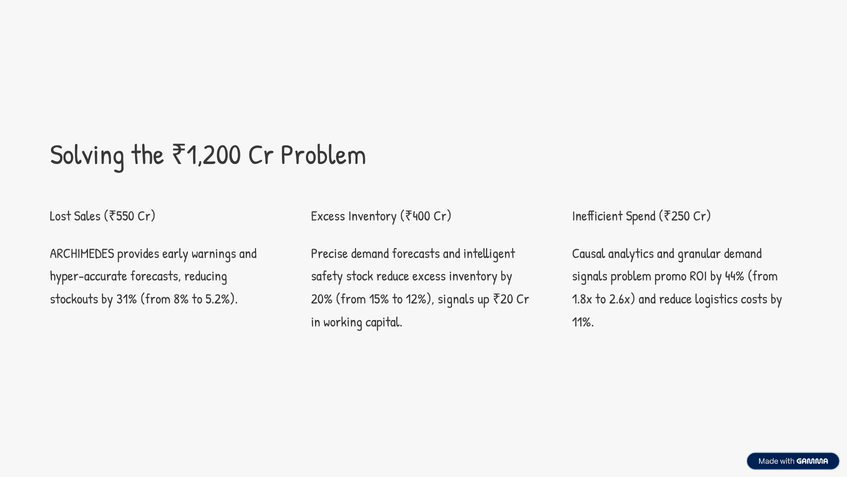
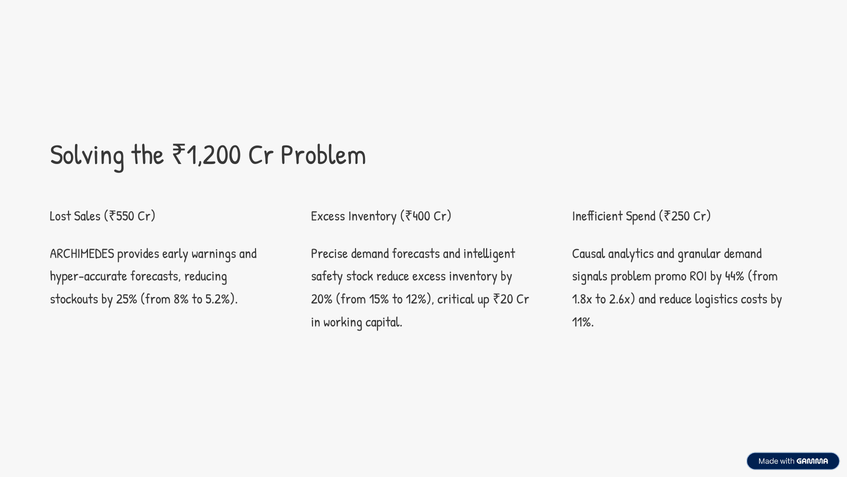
31%: 31% -> 25%
12% signals: signals -> critical
